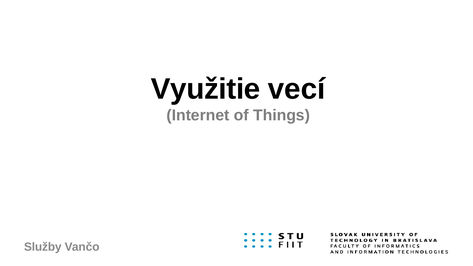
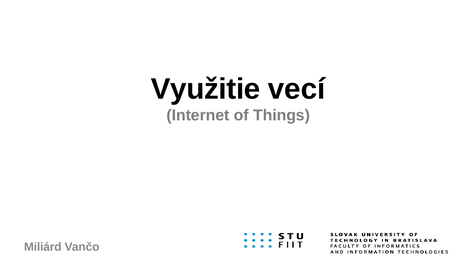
Služby: Služby -> Miliárd
